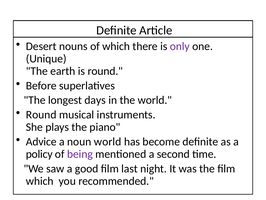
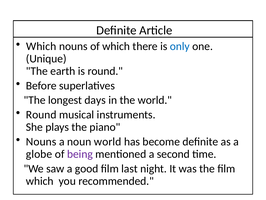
Desert at (41, 46): Desert -> Which
only colour: purple -> blue
Advice at (41, 141): Advice -> Nouns
policy: policy -> globe
